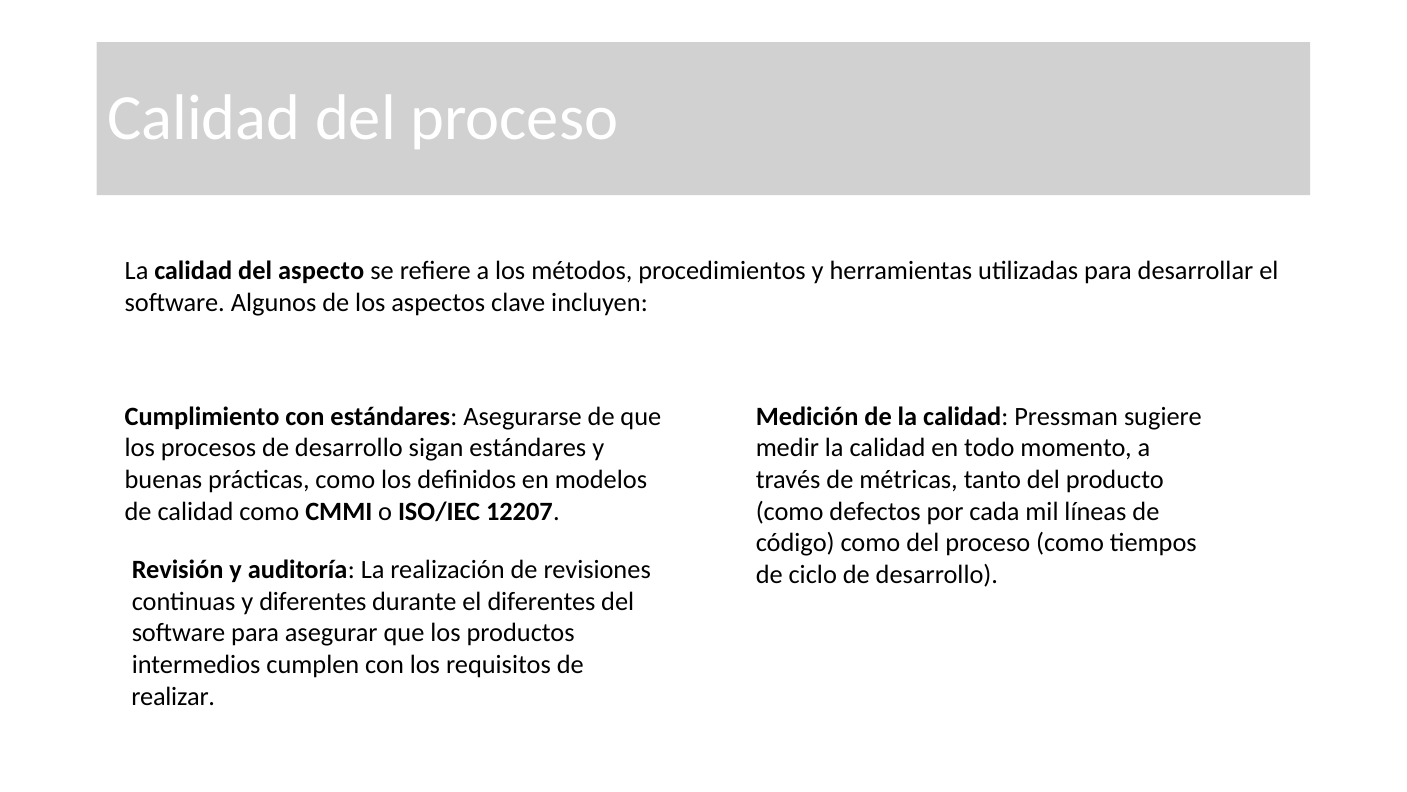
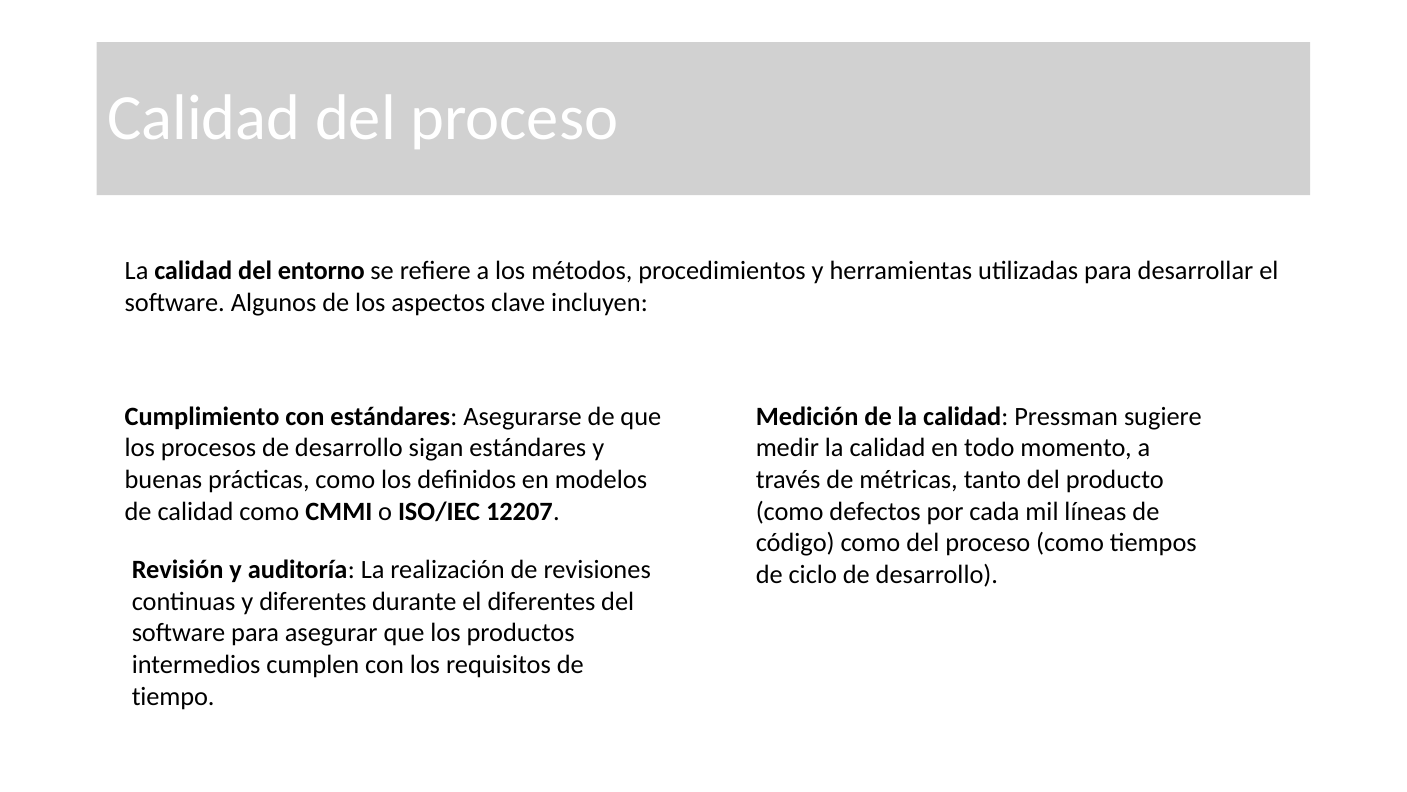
aspecto: aspecto -> entorno
realizar: realizar -> tiempo
